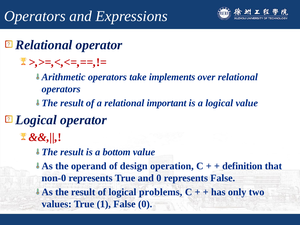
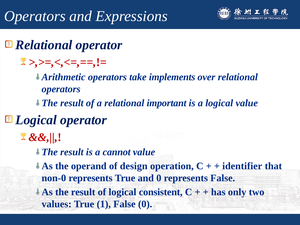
bottom: bottom -> cannot
definition: definition -> identifier
problems: problems -> consistent
